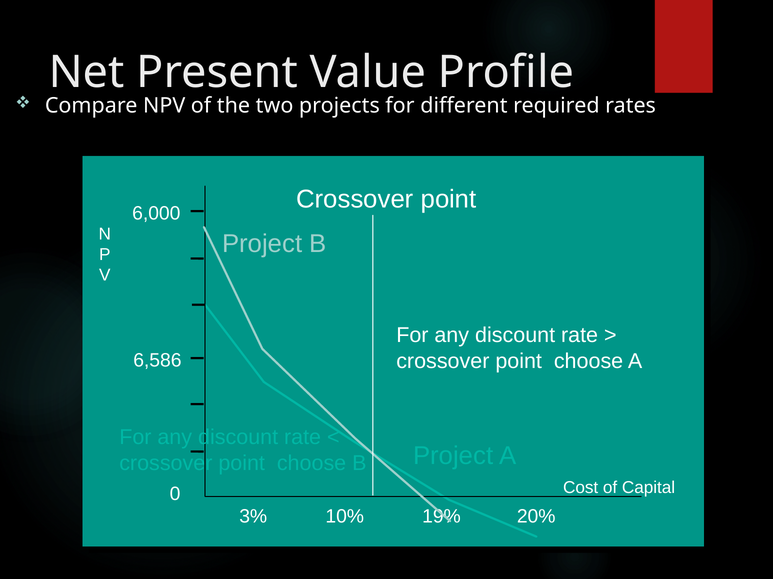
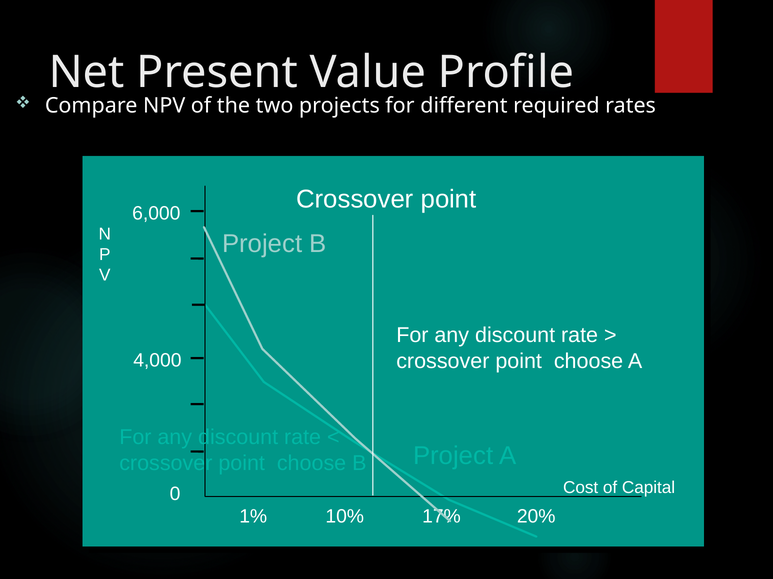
6,586: 6,586 -> 4,000
3%: 3% -> 1%
19%: 19% -> 17%
